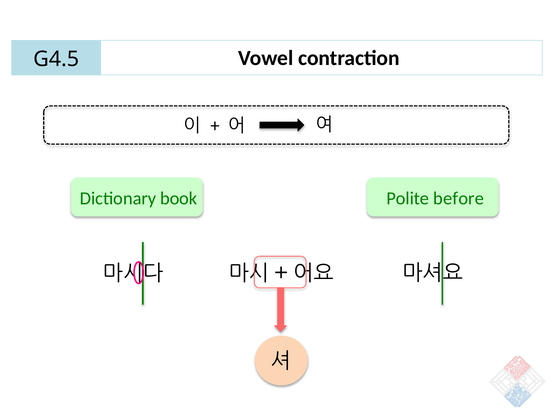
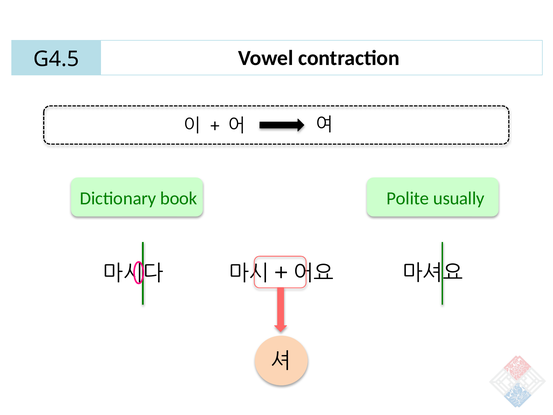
before: before -> usually
